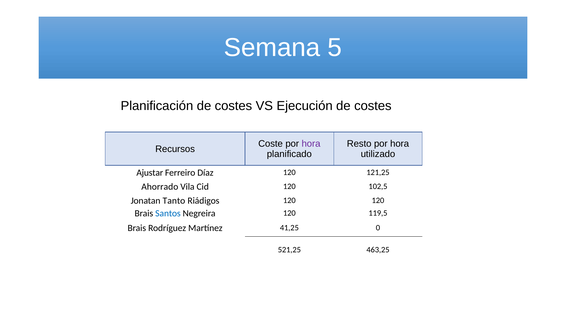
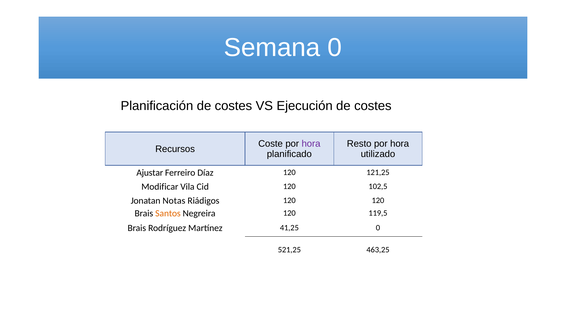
Semana 5: 5 -> 0
Ahorrado: Ahorrado -> Modificar
Tanto: Tanto -> Notas
Santos colour: blue -> orange
